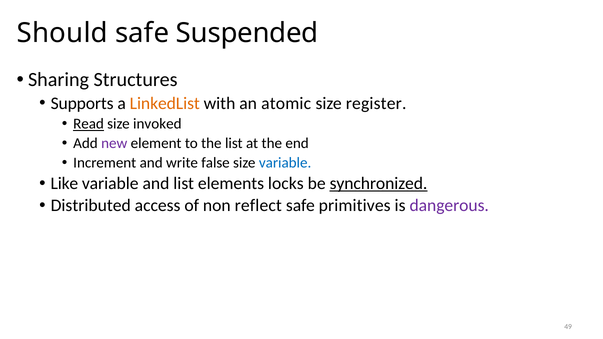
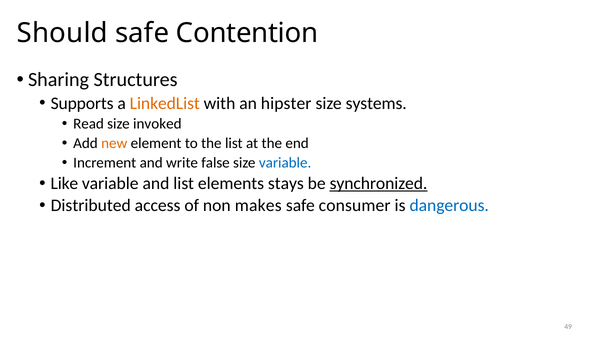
Suspended: Suspended -> Contention
atomic: atomic -> hipster
register: register -> systems
Read underline: present -> none
new colour: purple -> orange
locks: locks -> stays
reflect: reflect -> makes
primitives: primitives -> consumer
dangerous colour: purple -> blue
